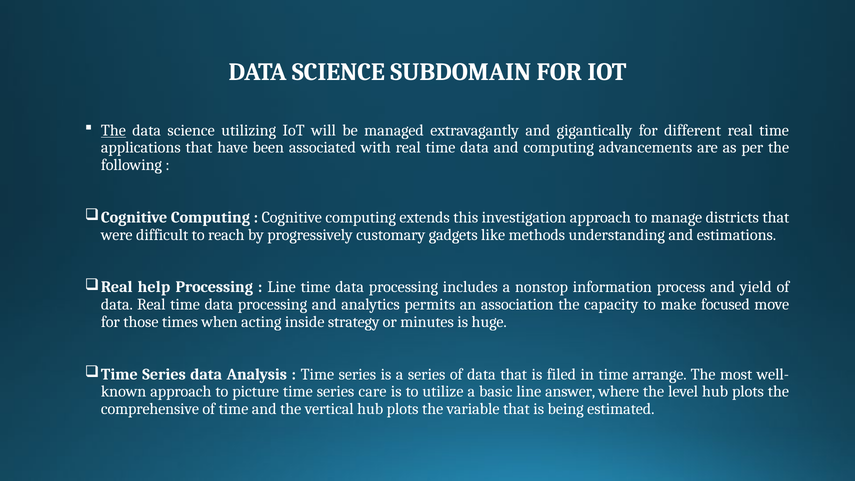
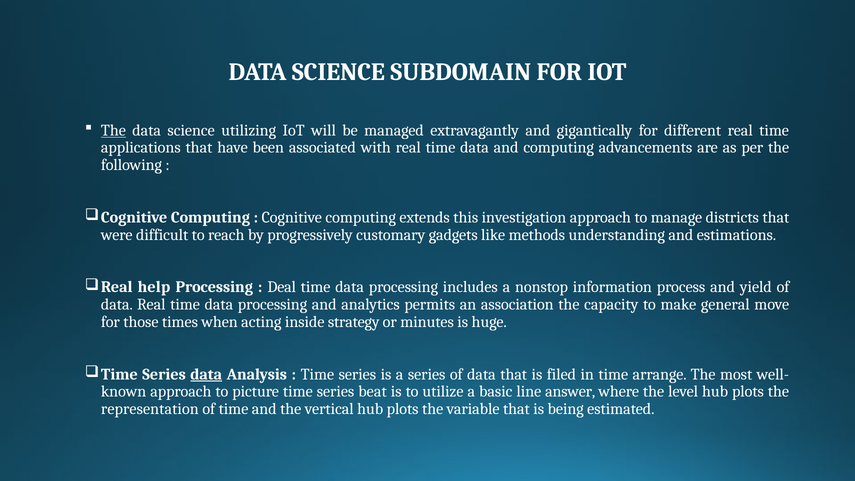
Line at (282, 287): Line -> Deal
focused: focused -> general
data at (206, 374) underline: none -> present
care: care -> beat
comprehensive: comprehensive -> representation
